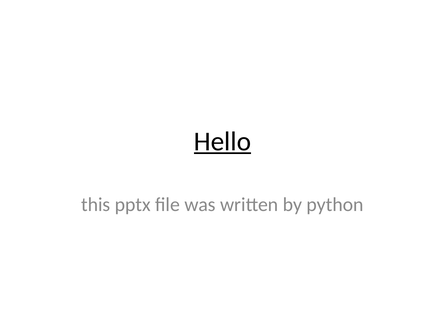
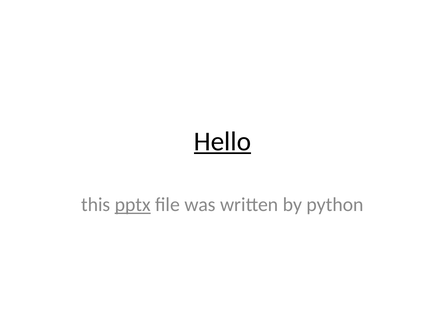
pptx underline: none -> present
